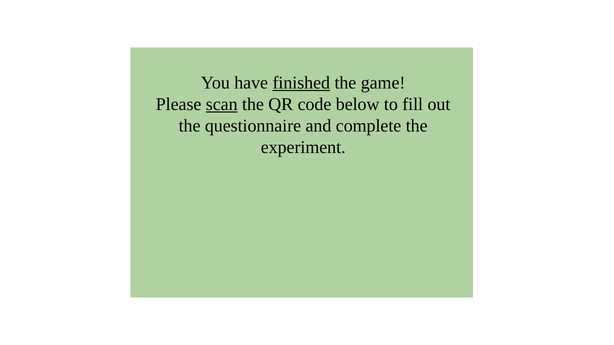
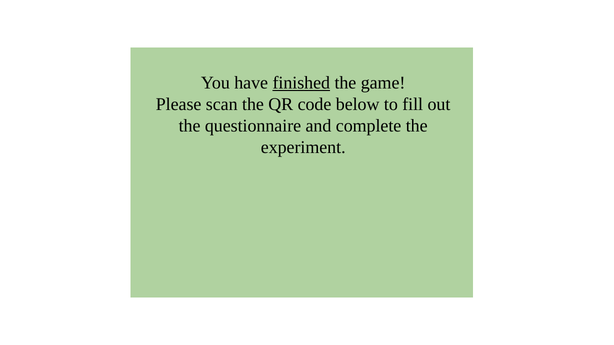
scan underline: present -> none
